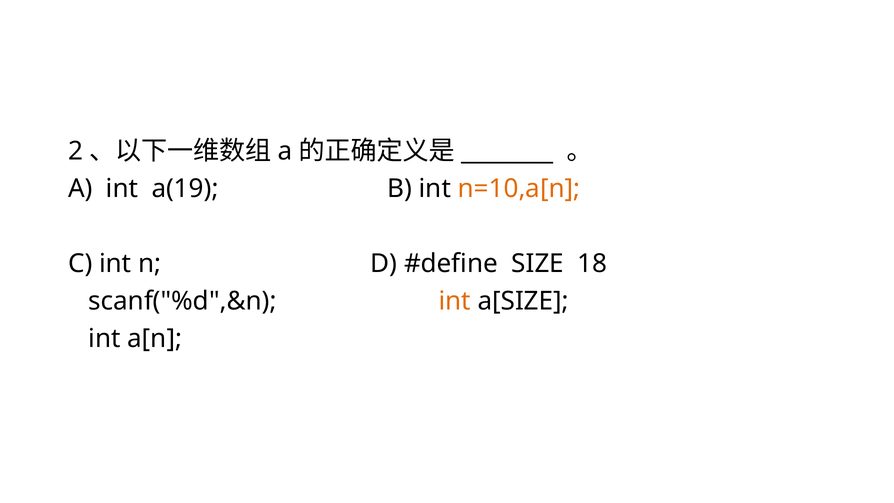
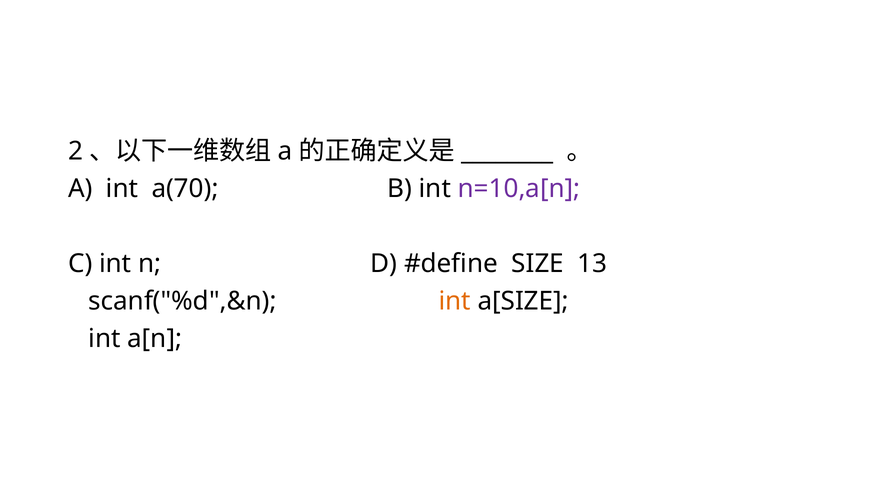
a(19: a(19 -> a(70
n=10,a[n colour: orange -> purple
18: 18 -> 13
